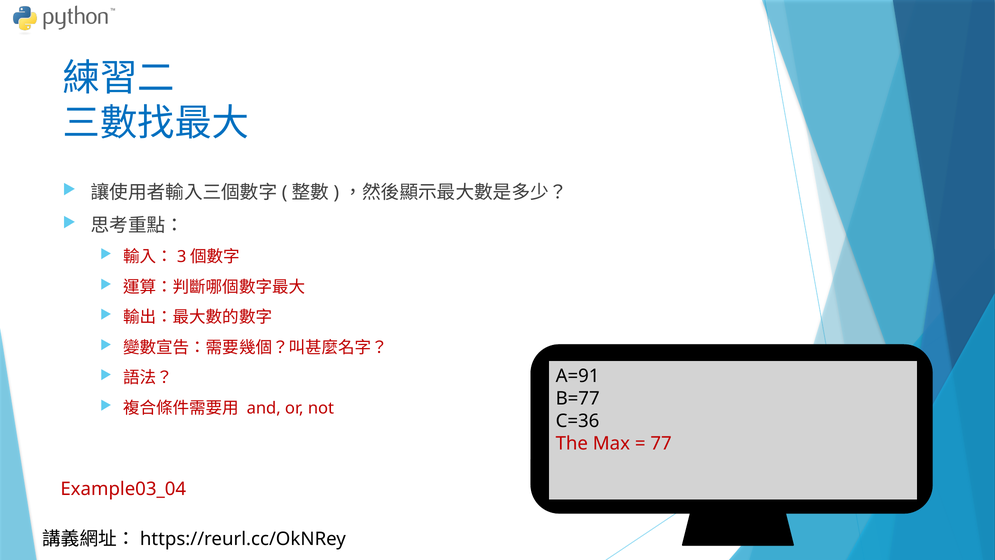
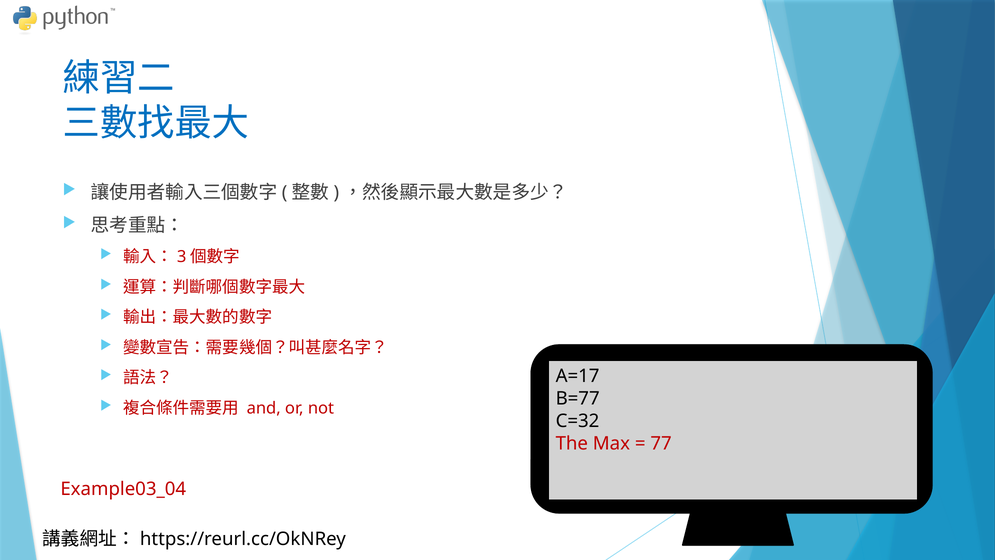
A=91: A=91 -> A=17
C=36: C=36 -> C=32
